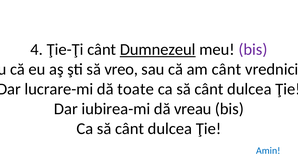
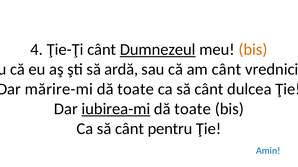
bis at (253, 50) colour: purple -> orange
vreo: vreo -> ardă
lucrare-mi: lucrare-mi -> mărire-mi
iubirea-mi underline: none -> present
vreau at (193, 109): vreau -> toate
dulcea at (170, 129): dulcea -> pentru
